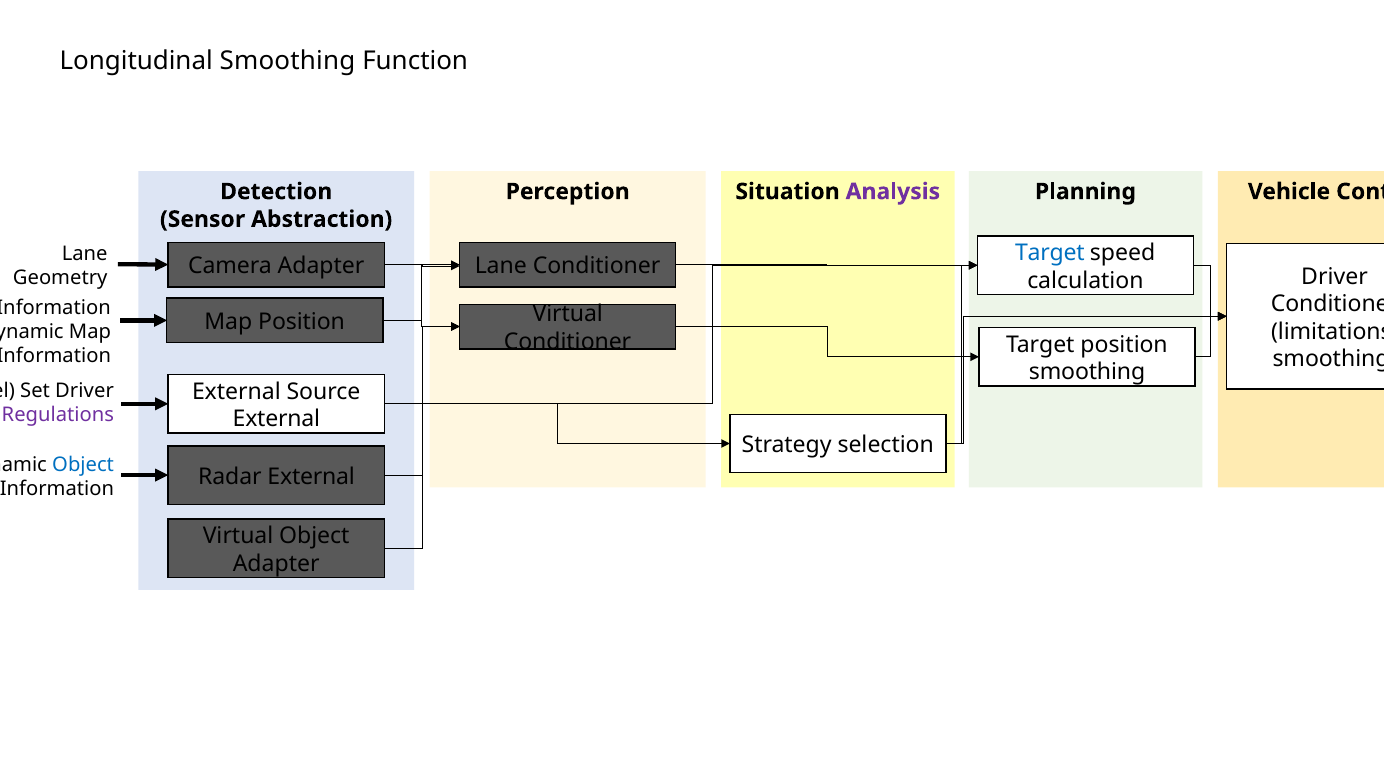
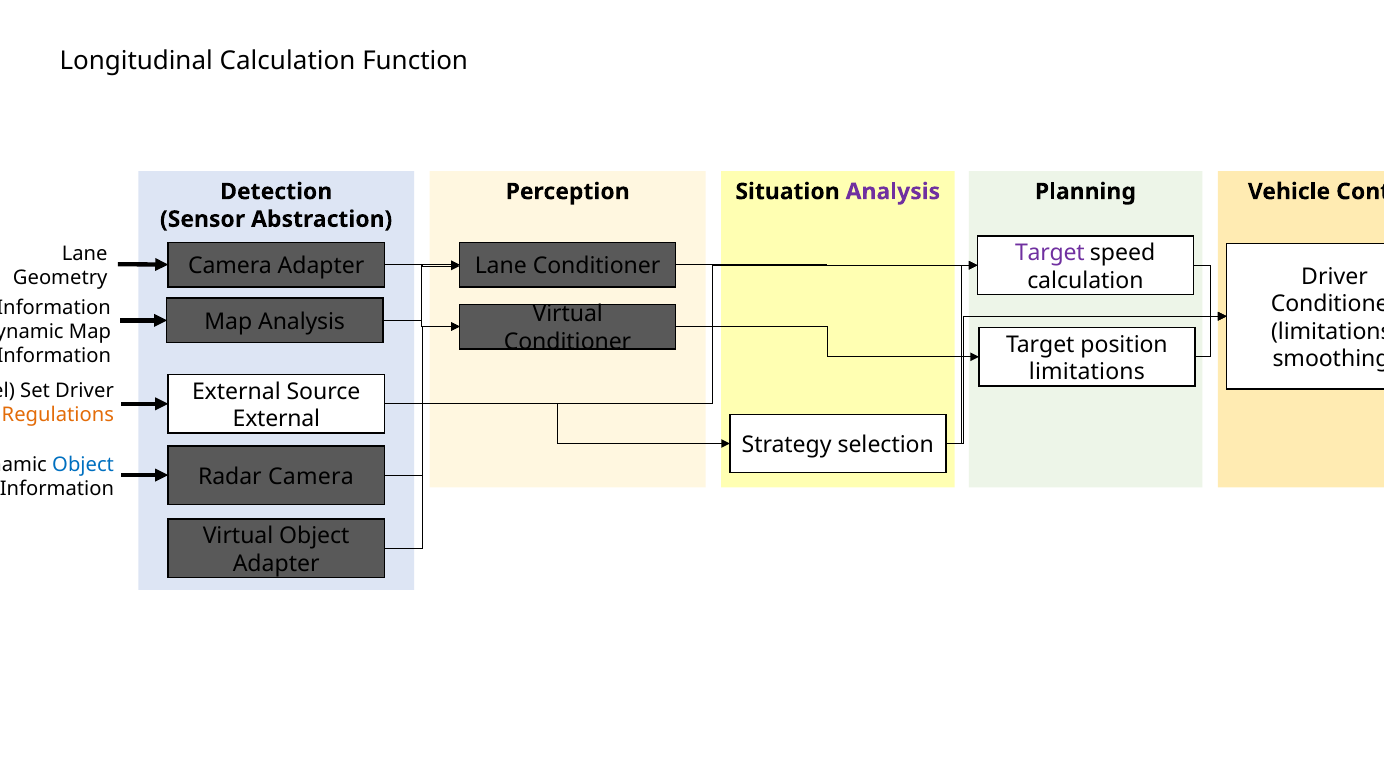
Longitudinal Smoothing: Smoothing -> Calculation
Target at (1050, 253) colour: blue -> purple
Map Position: Position -> Analysis
smoothing at (1087, 372): smoothing -> limitations
Regulations colour: purple -> orange
Radar External: External -> Camera
